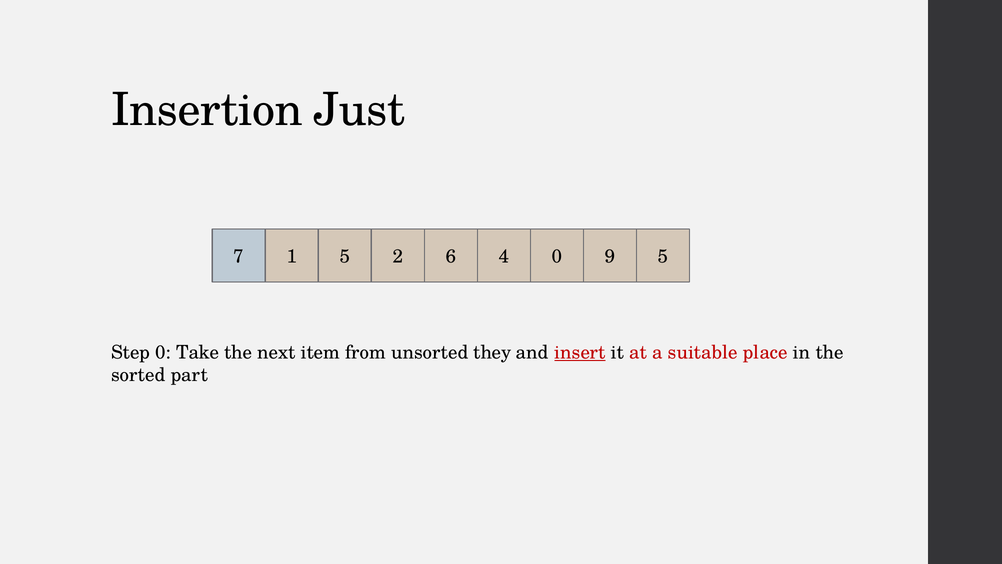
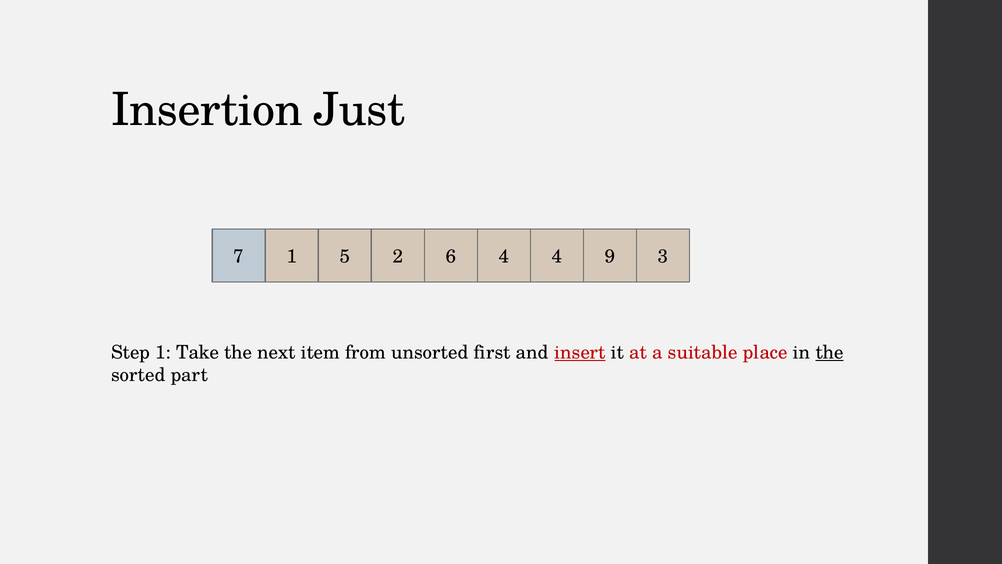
4 0: 0 -> 4
9 5: 5 -> 3
Step 0: 0 -> 1
they: they -> first
the at (830, 352) underline: none -> present
